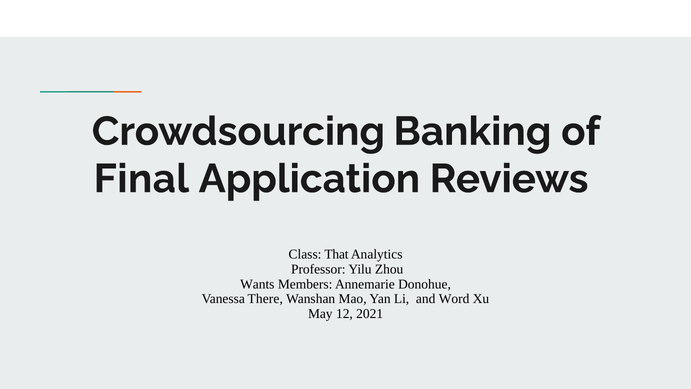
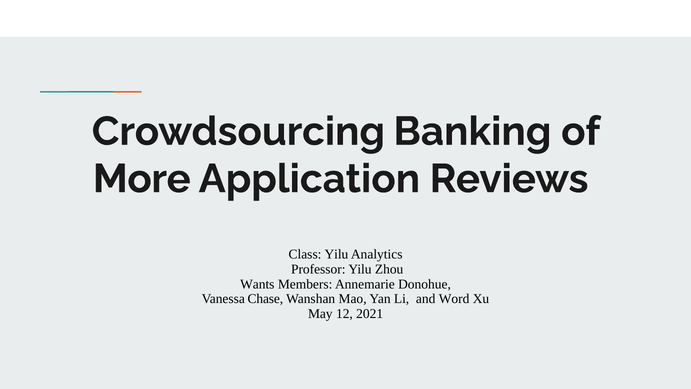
Final: Final -> More
Class That: That -> Yilu
There: There -> Chase
